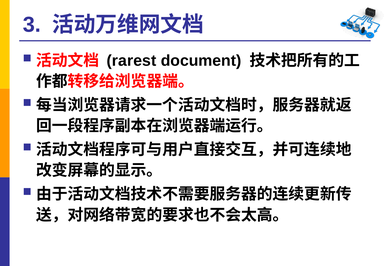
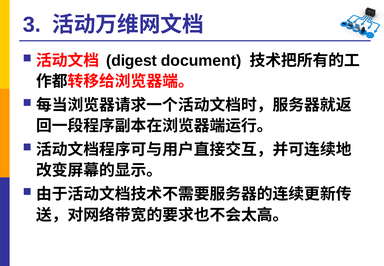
rarest: rarest -> digest
